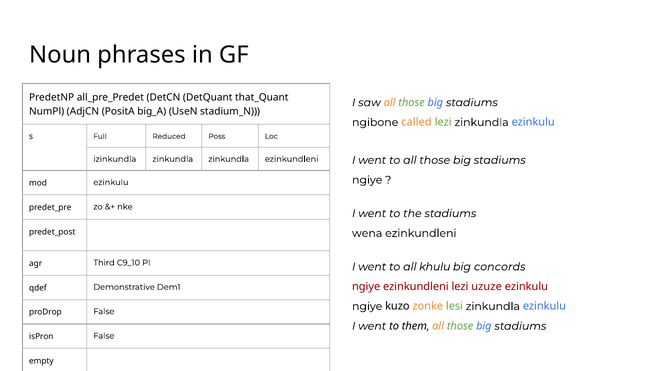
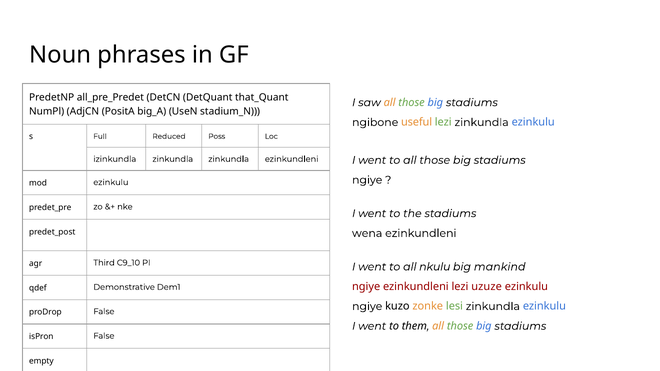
called: called -> useful
khulu: khulu -> nkulu
concords: concords -> mankind
